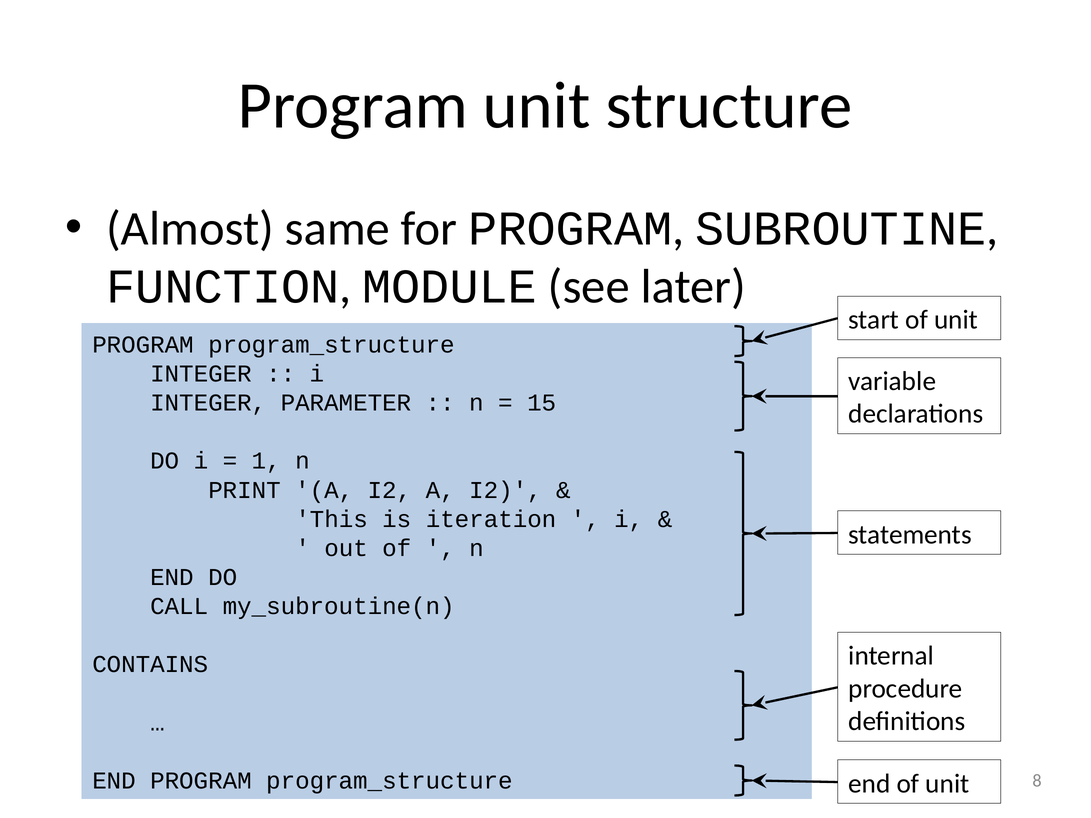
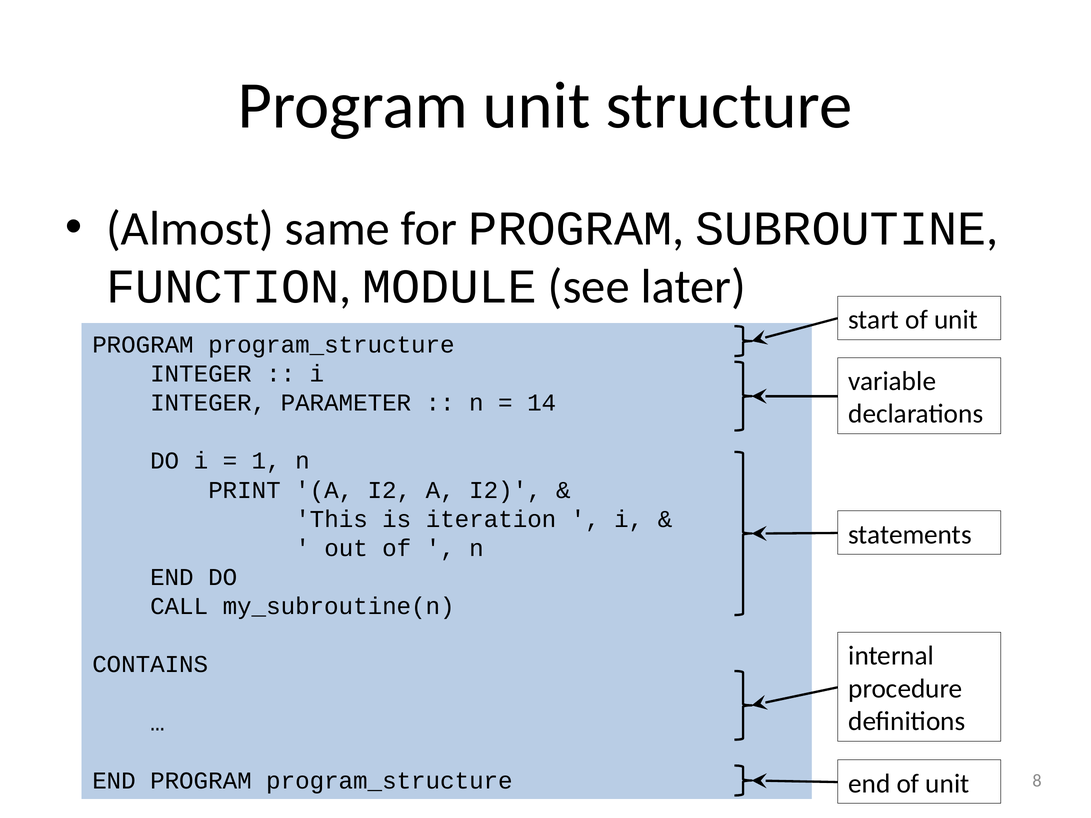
15: 15 -> 14
